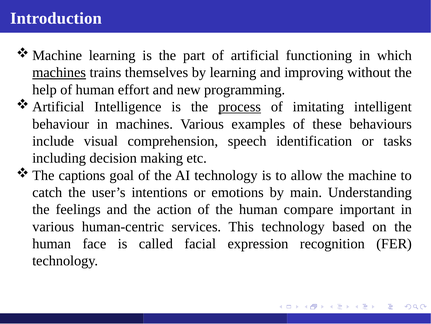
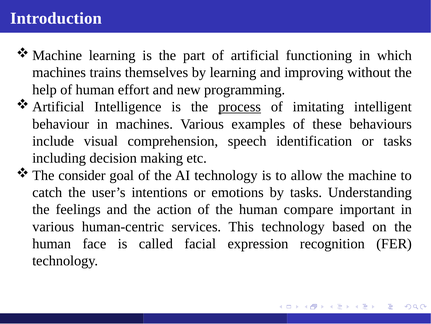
machines at (59, 73) underline: present -> none
captions: captions -> consider
by main: main -> tasks
